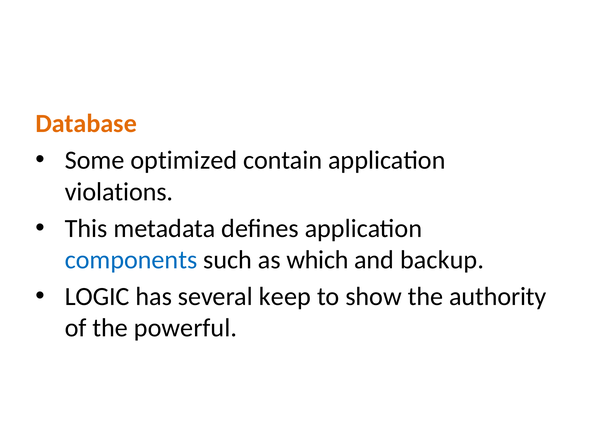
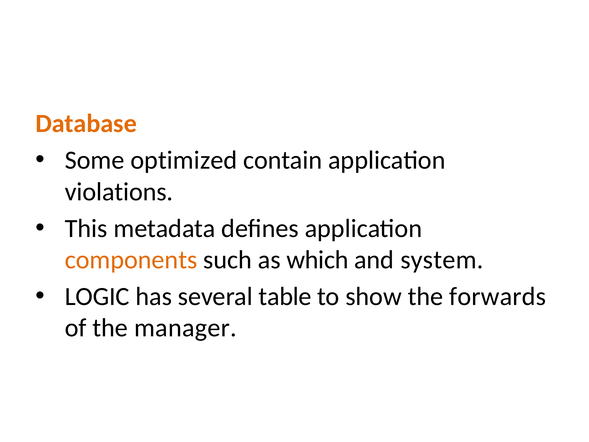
components colour: blue -> orange
backup: backup -> system
keep: keep -> table
authority: authority -> forwards
powerful: powerful -> manager
